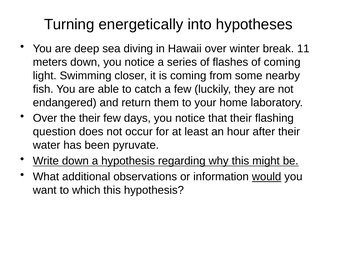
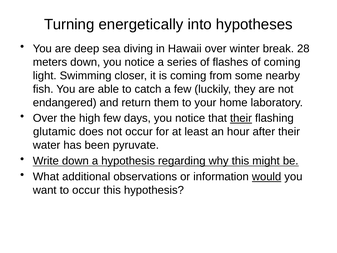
11: 11 -> 28
the their: their -> high
their at (241, 118) underline: none -> present
question: question -> glutamic
to which: which -> occur
